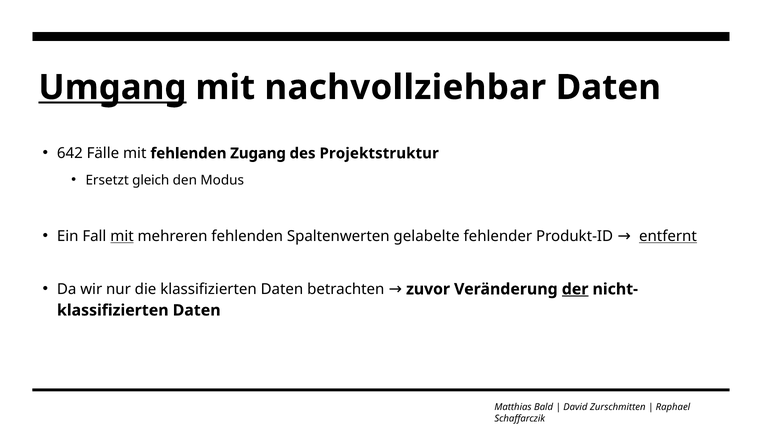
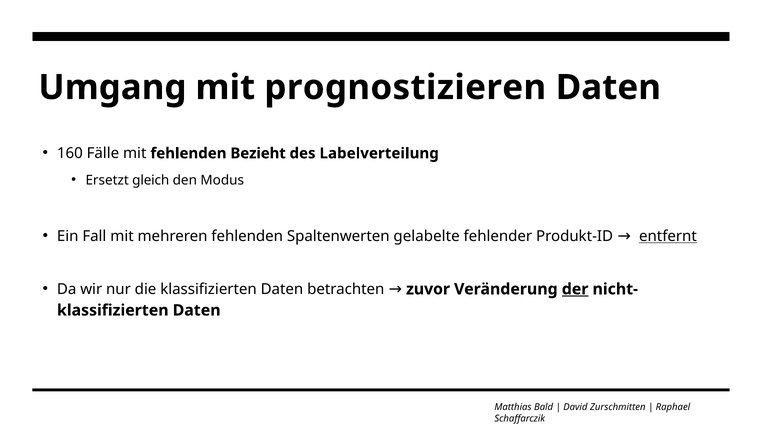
Umgang underline: present -> none
nachvollziehbar: nachvollziehbar -> prognostizieren
642: 642 -> 160
Zugang: Zugang -> Bezieht
Projektstruktur: Projektstruktur -> Labelverteilung
mit at (122, 236) underline: present -> none
